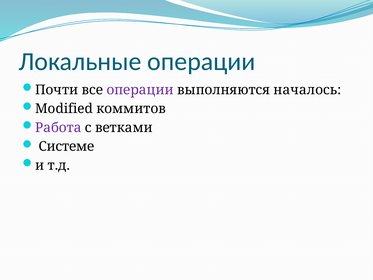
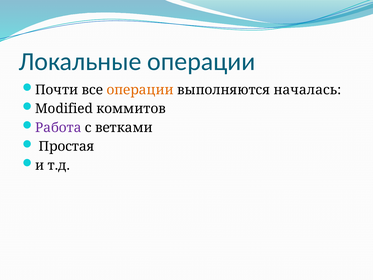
операции at (140, 90) colour: purple -> orange
началось: началось -> началась
Системе: Системе -> Простая
